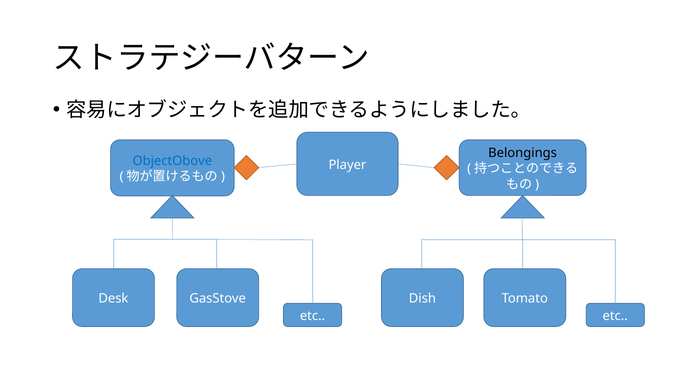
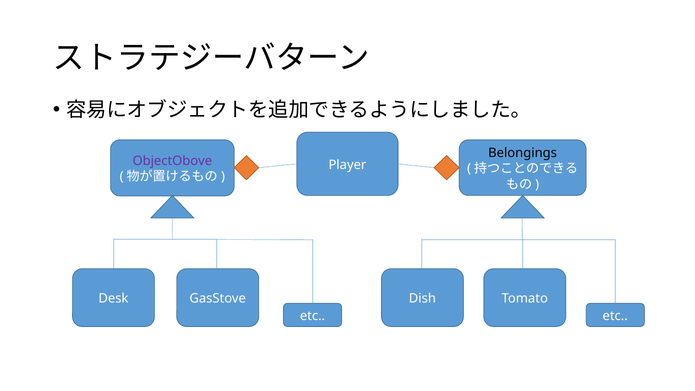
ObjectObove colour: blue -> purple
